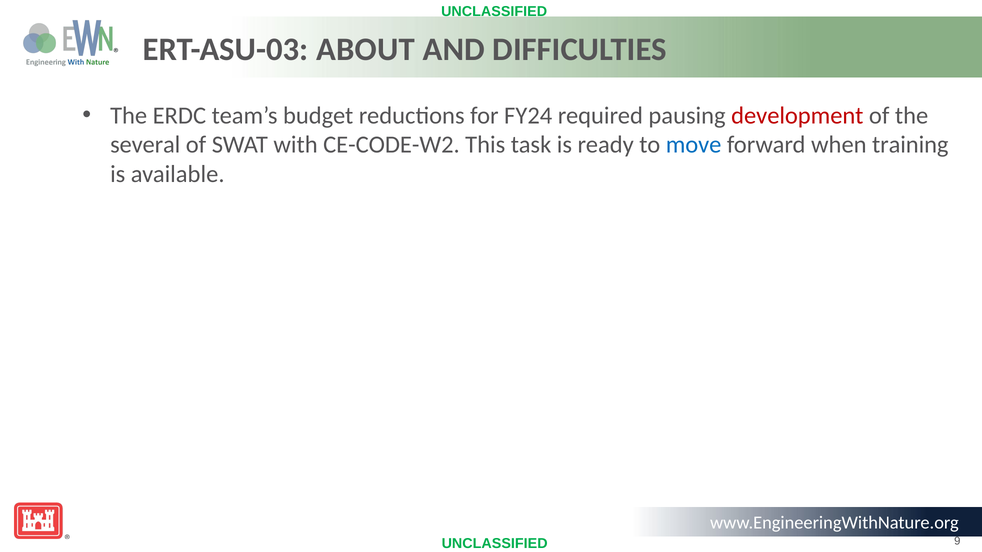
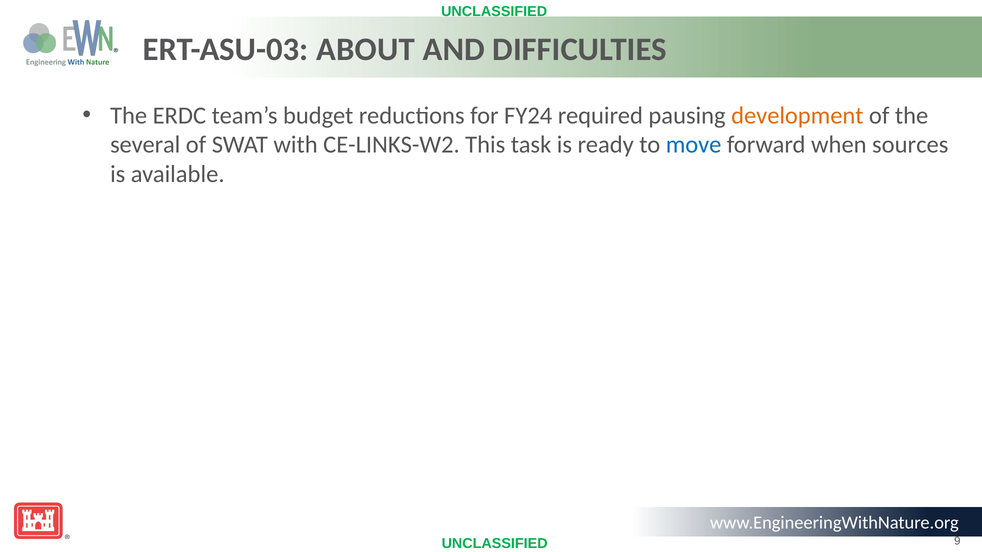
development colour: red -> orange
CE-CODE-W2: CE-CODE-W2 -> CE-LINKS-W2
training: training -> sources
